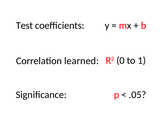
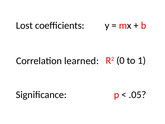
Test: Test -> Lost
